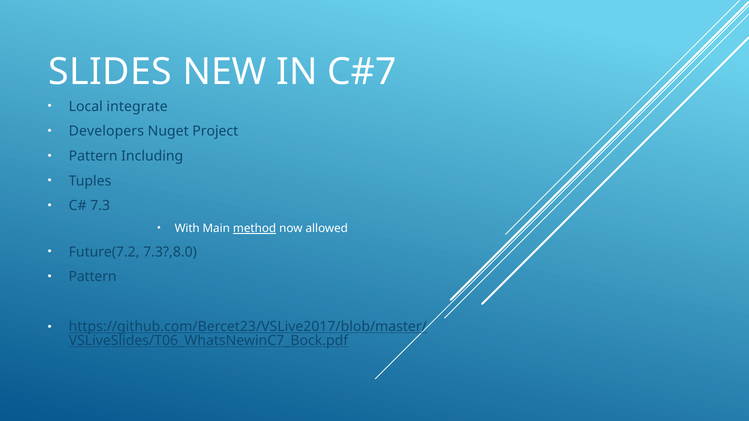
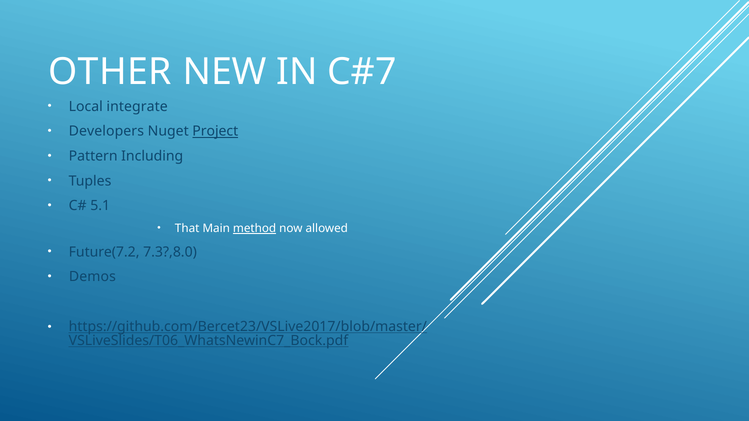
SLIDES: SLIDES -> OTHER
Project underline: none -> present
7.3: 7.3 -> 5.1
With: With -> That
Pattern at (93, 277): Pattern -> Demos
